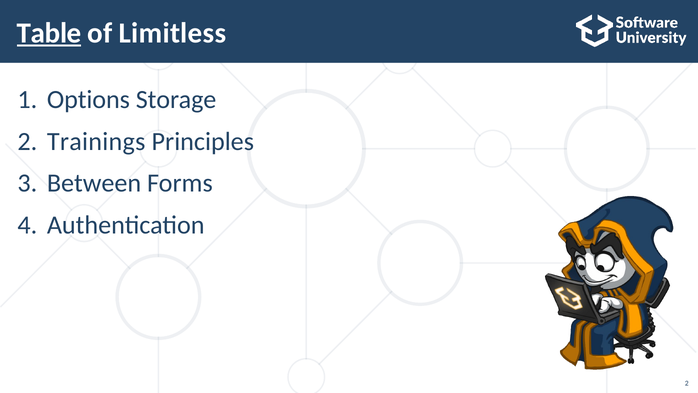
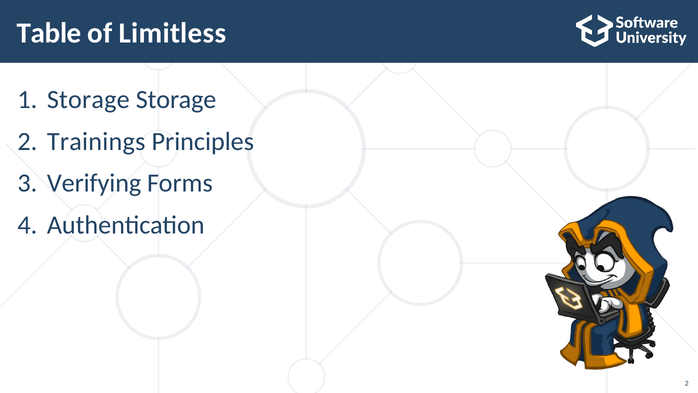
Table underline: present -> none
Options at (88, 100): Options -> Storage
Between: Between -> Verifying
